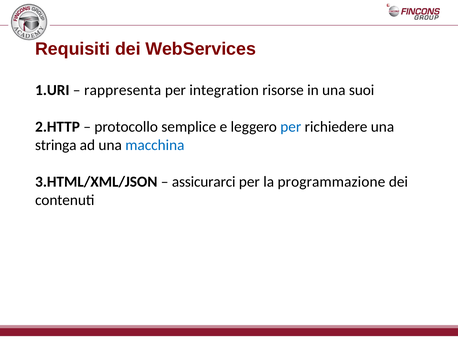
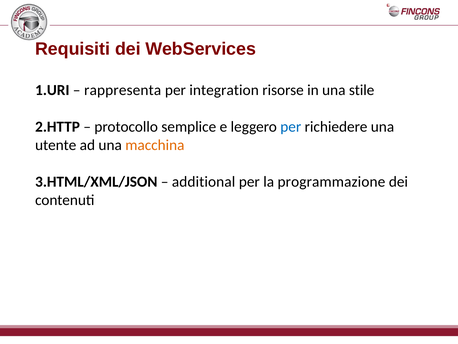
suoi: suoi -> stile
stringa: stringa -> utente
macchina colour: blue -> orange
assicurarci: assicurarci -> additional
